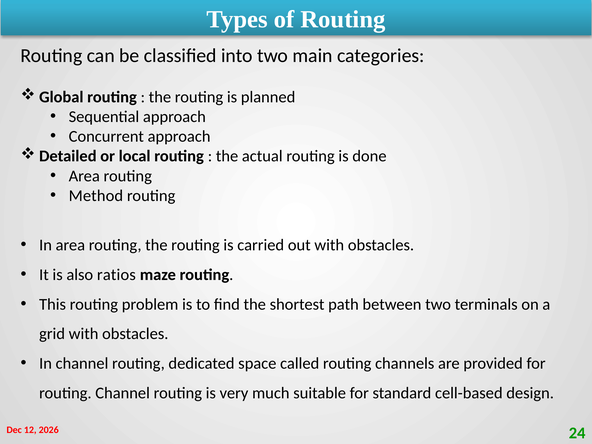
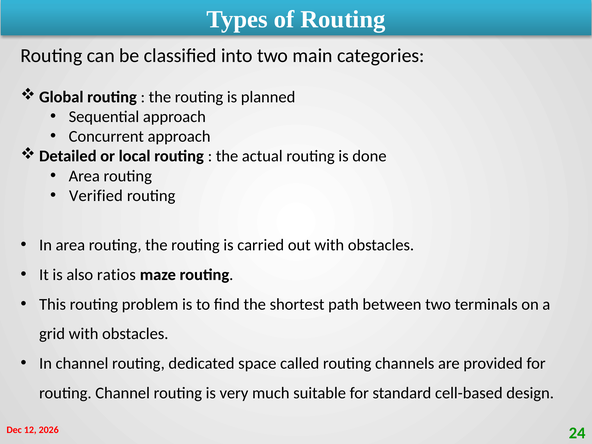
Method: Method -> Verified
